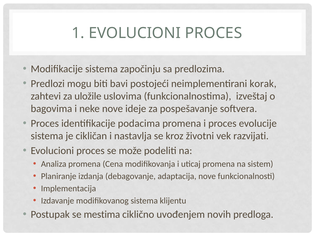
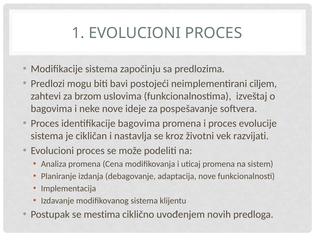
korak: korak -> ciljem
uložile: uložile -> brzom
identifikacije podacima: podacima -> bagovima
